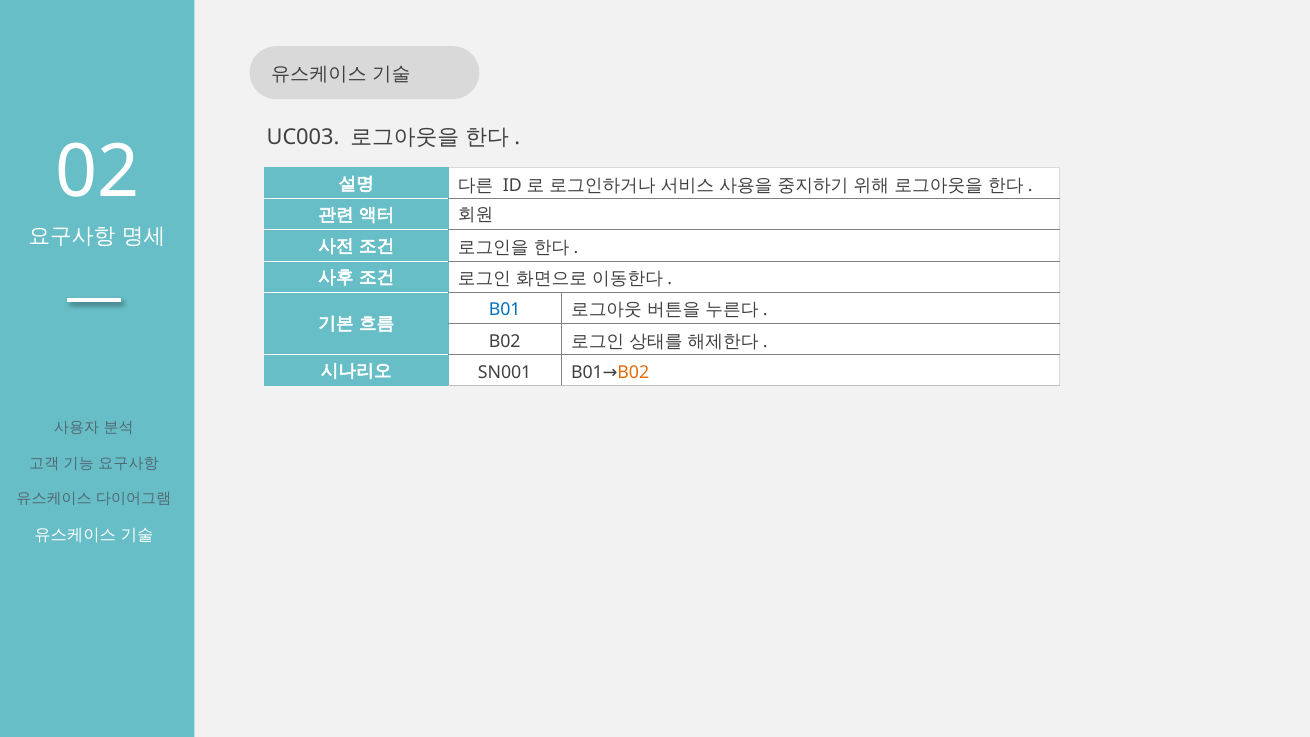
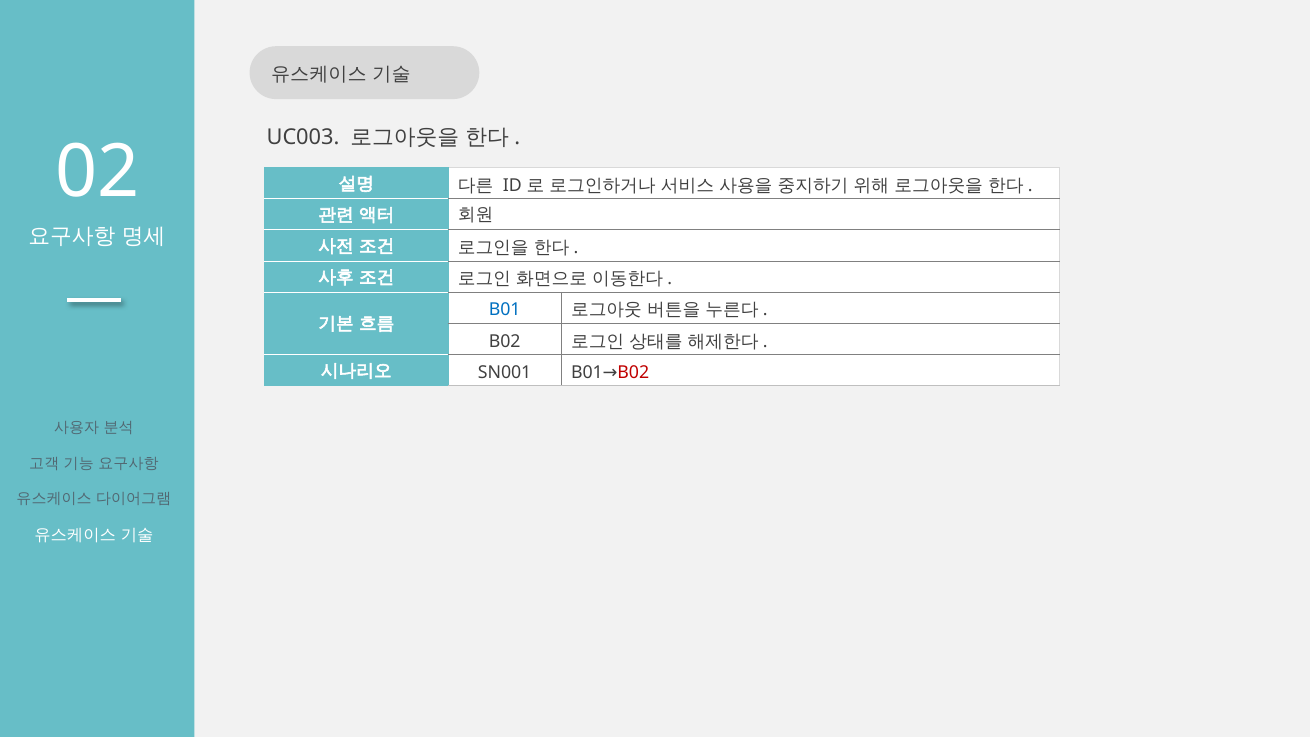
B02 at (633, 372) colour: orange -> red
